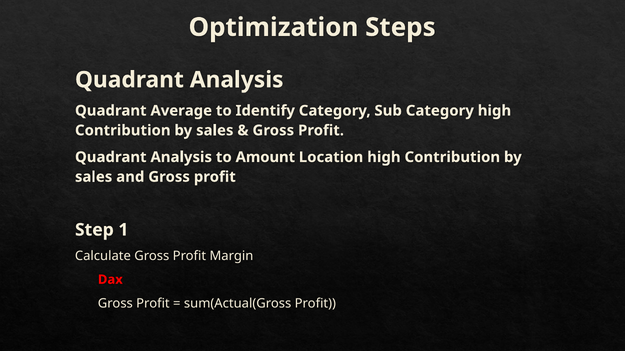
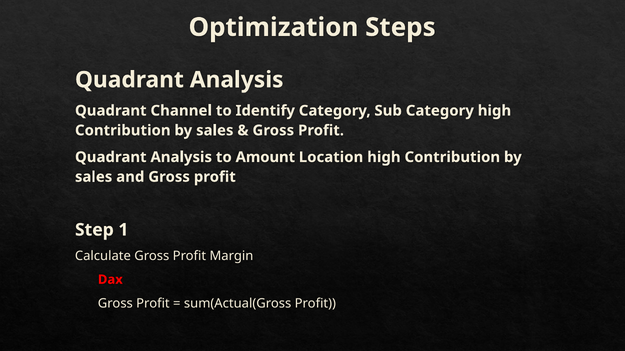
Average: Average -> Channel
